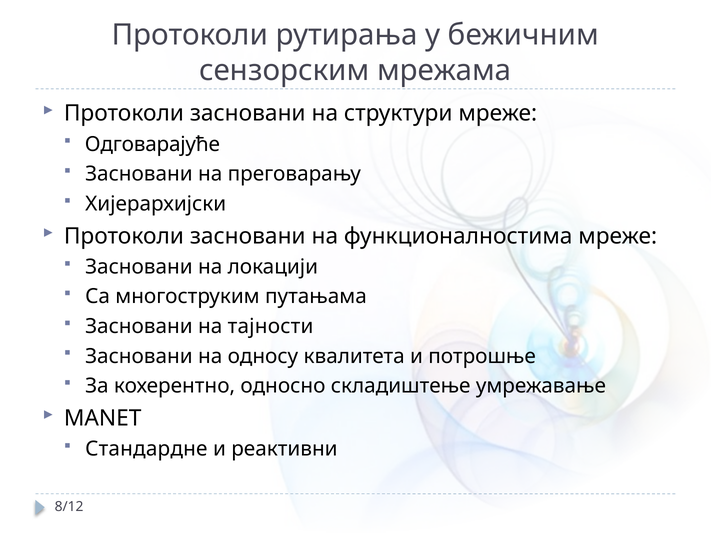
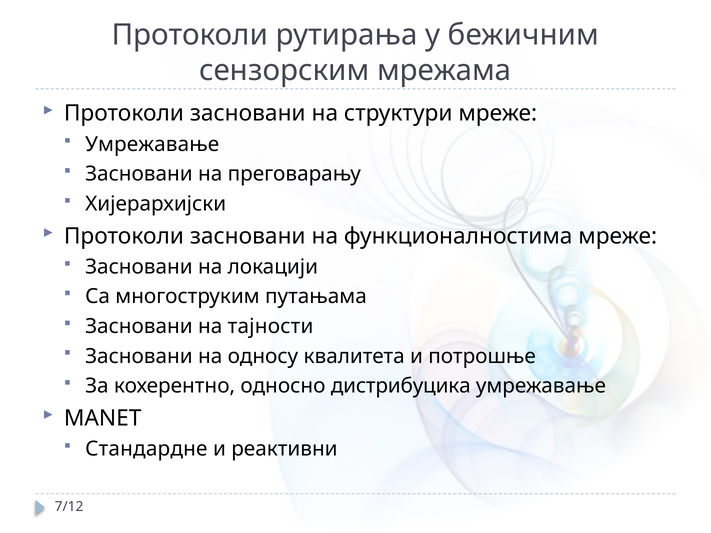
Одговарајуће at (152, 144): Одговарајуће -> Умрежавање
складиштење: складиштење -> дистрибуцика
8/12: 8/12 -> 7/12
